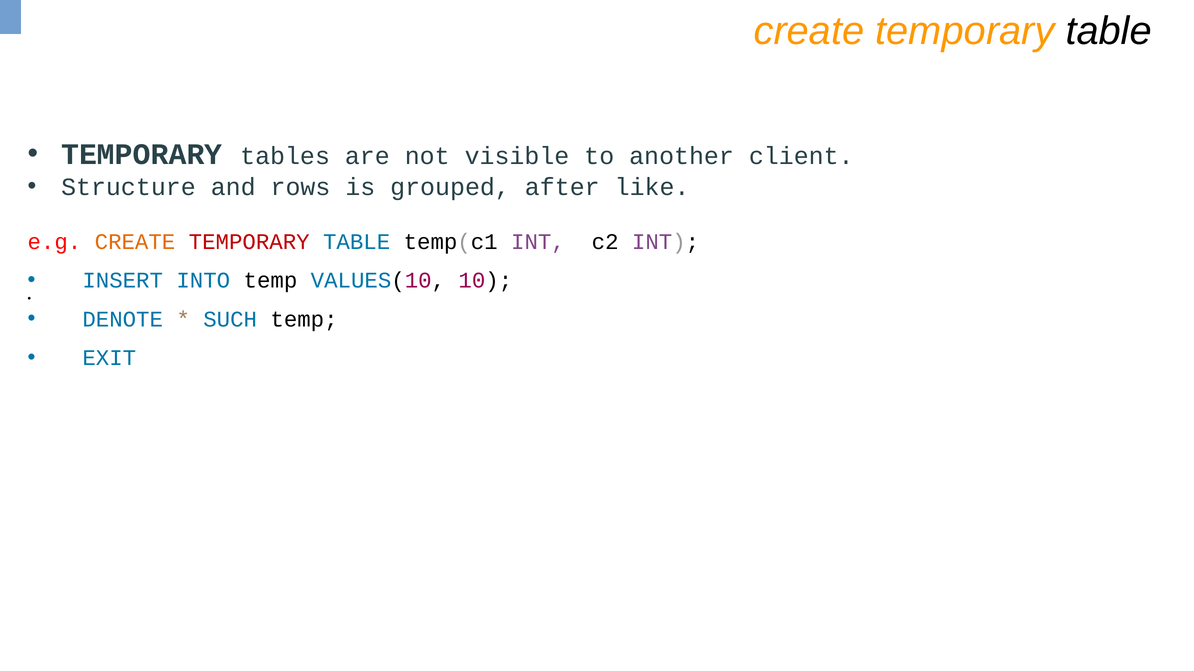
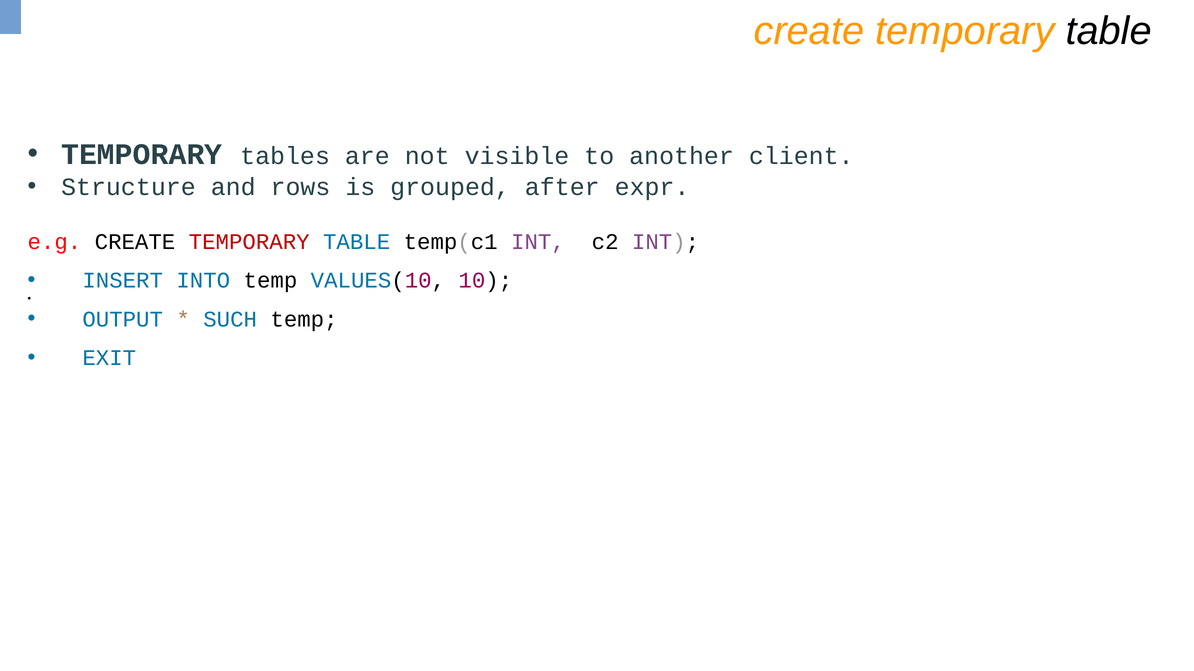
like: like -> expr
CREATE at (135, 242) colour: orange -> black
DENOTE: DENOTE -> OUTPUT
